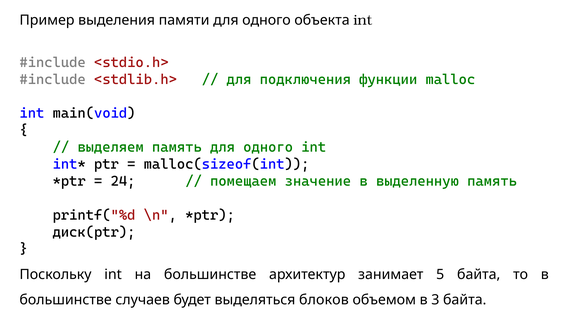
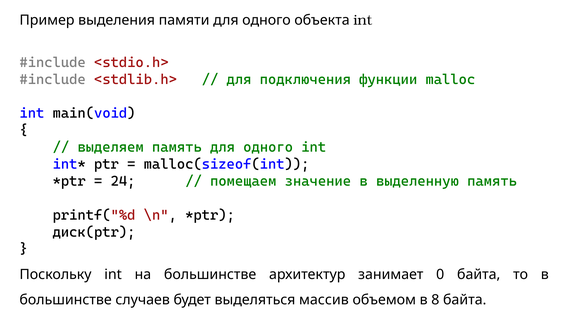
5: 5 -> 0
блоков: блоков -> массив
3: 3 -> 8
